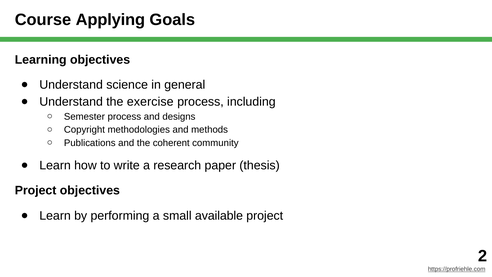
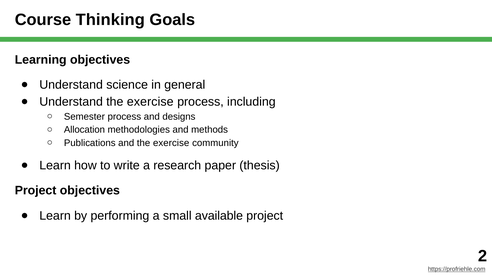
Applying: Applying -> Thinking
Copyright: Copyright -> Allocation
and the coherent: coherent -> exercise
